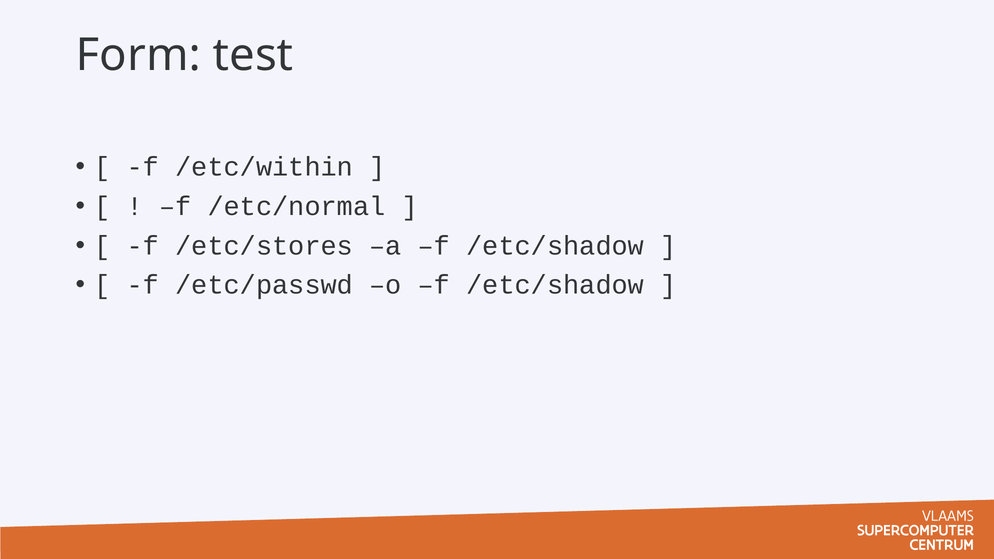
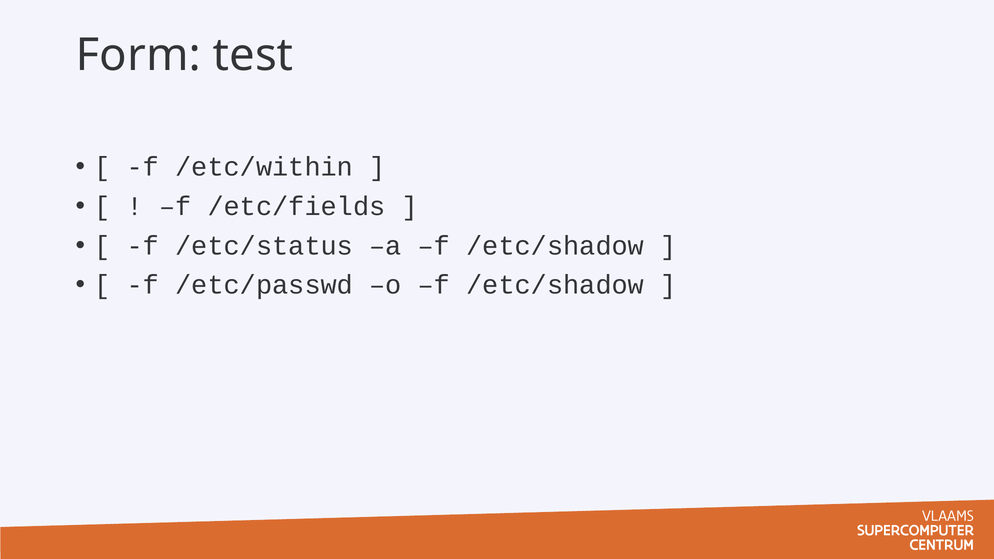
/etc/normal: /etc/normal -> /etc/fields
/etc/stores: /etc/stores -> /etc/status
